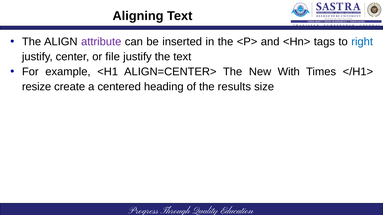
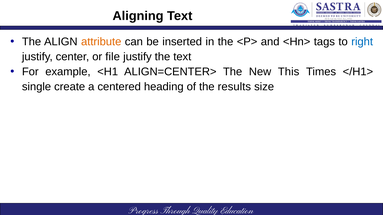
attribute colour: purple -> orange
With: With -> This
resize: resize -> single
